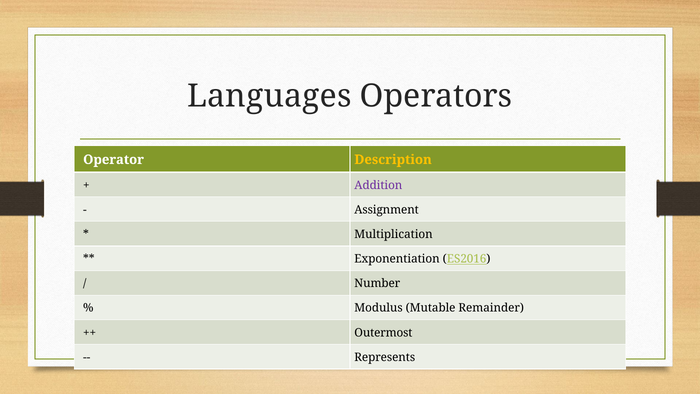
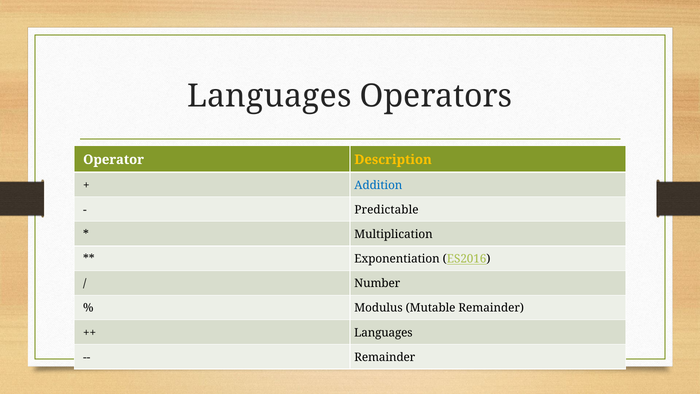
Addition colour: purple -> blue
Assignment: Assignment -> Predictable
Outermost at (383, 333): Outermost -> Languages
Represents at (385, 357): Represents -> Remainder
